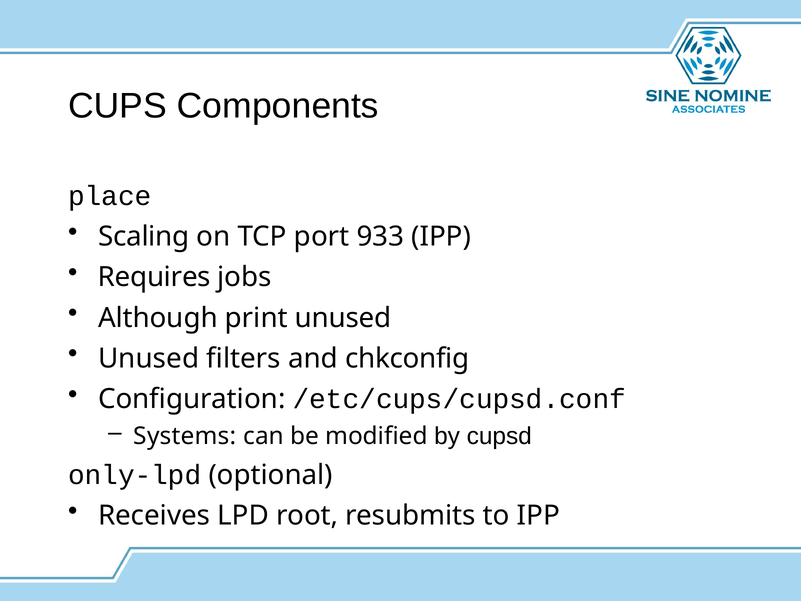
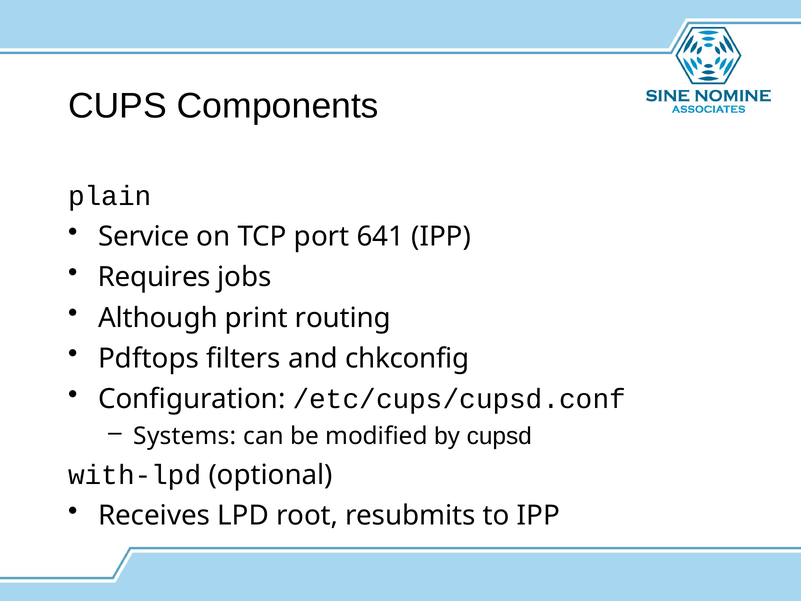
place: place -> plain
Scaling: Scaling -> Service
933: 933 -> 641
print unused: unused -> routing
Unused at (149, 358): Unused -> Pdftops
only-lpd: only-lpd -> with-lpd
